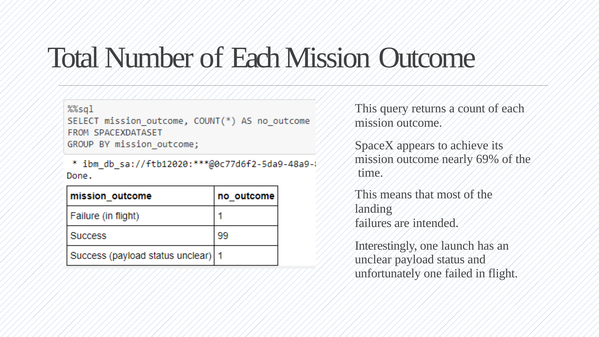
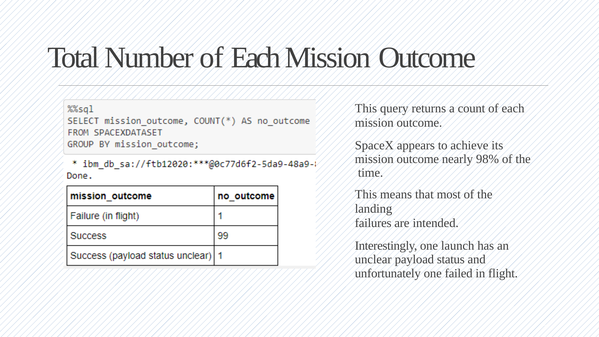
69%: 69% -> 98%
